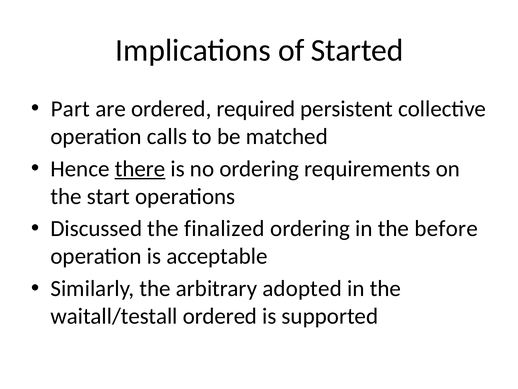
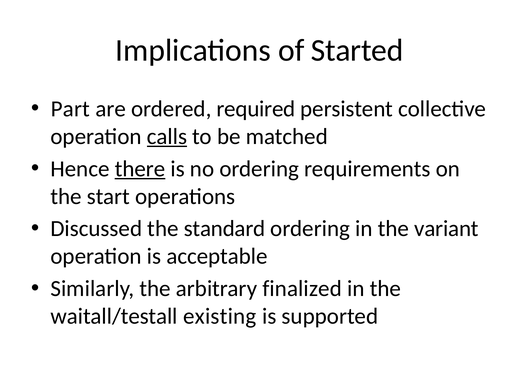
calls underline: none -> present
finalized: finalized -> standard
before: before -> variant
adopted: adopted -> finalized
waitall/testall ordered: ordered -> existing
